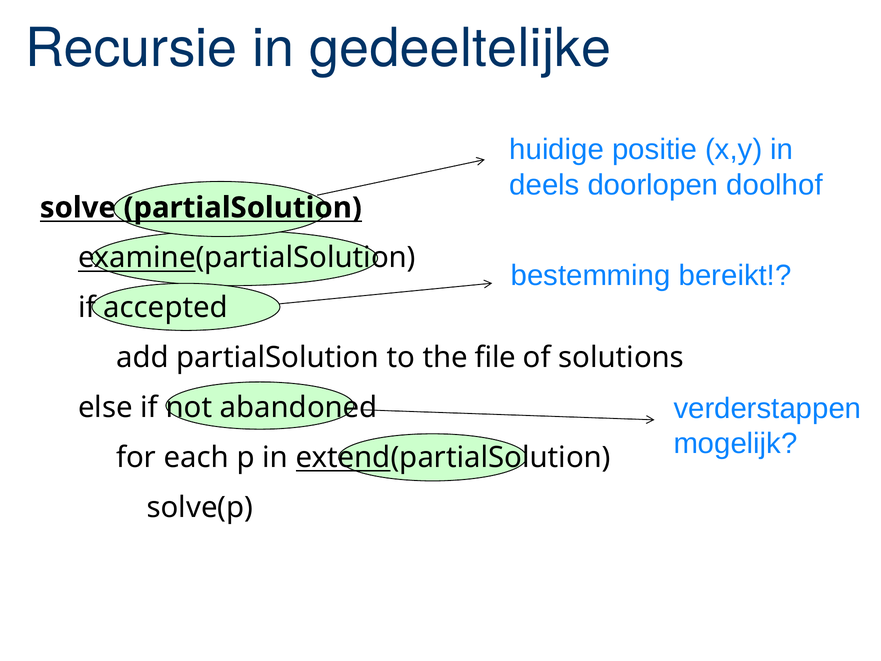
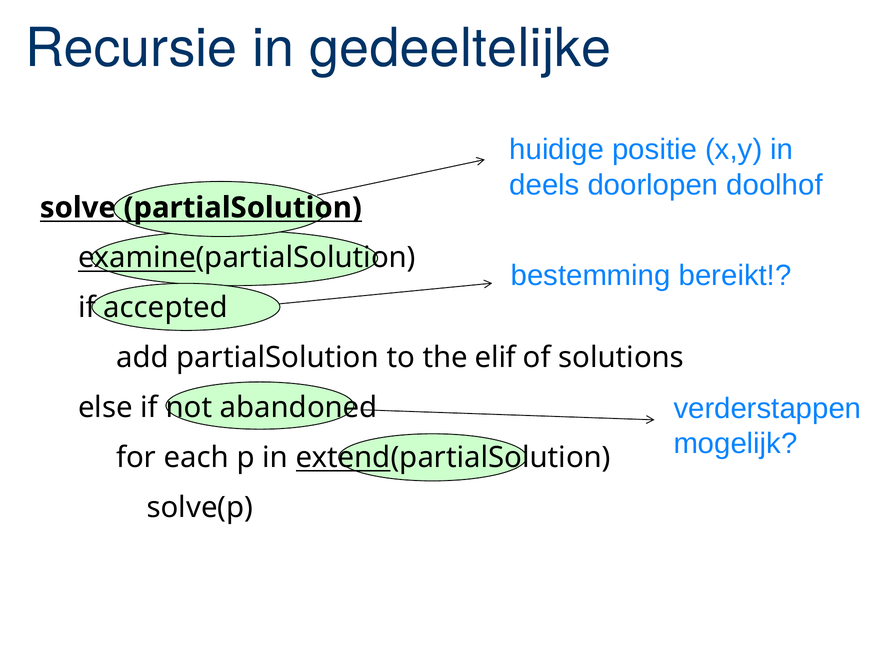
file: file -> elif
